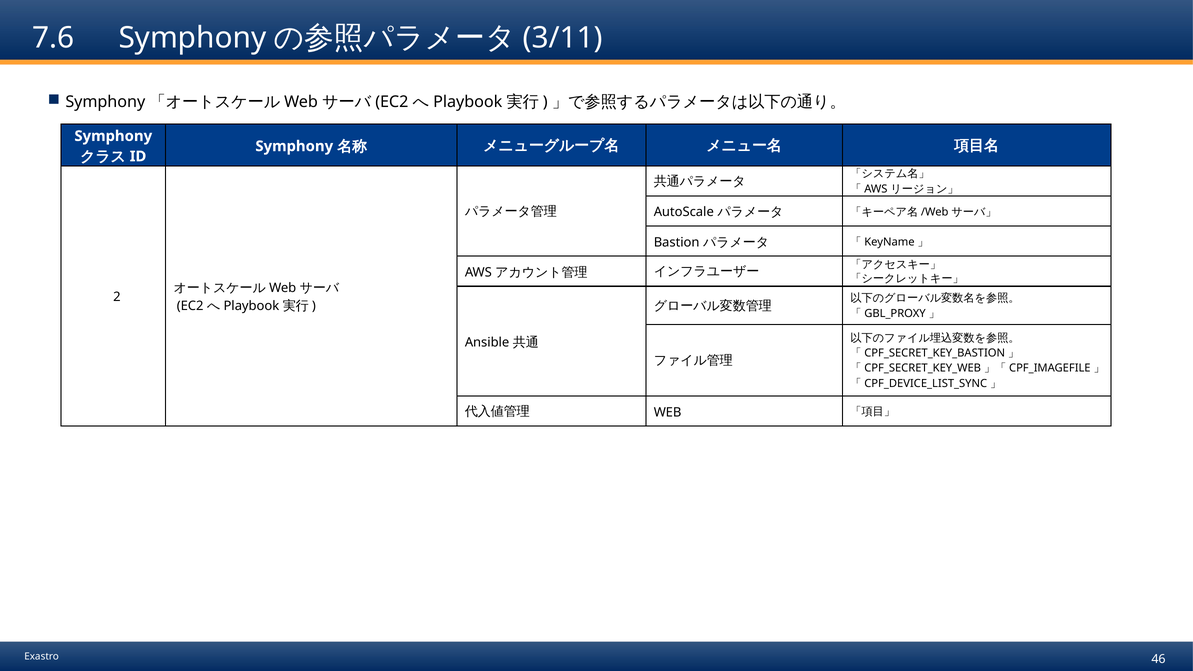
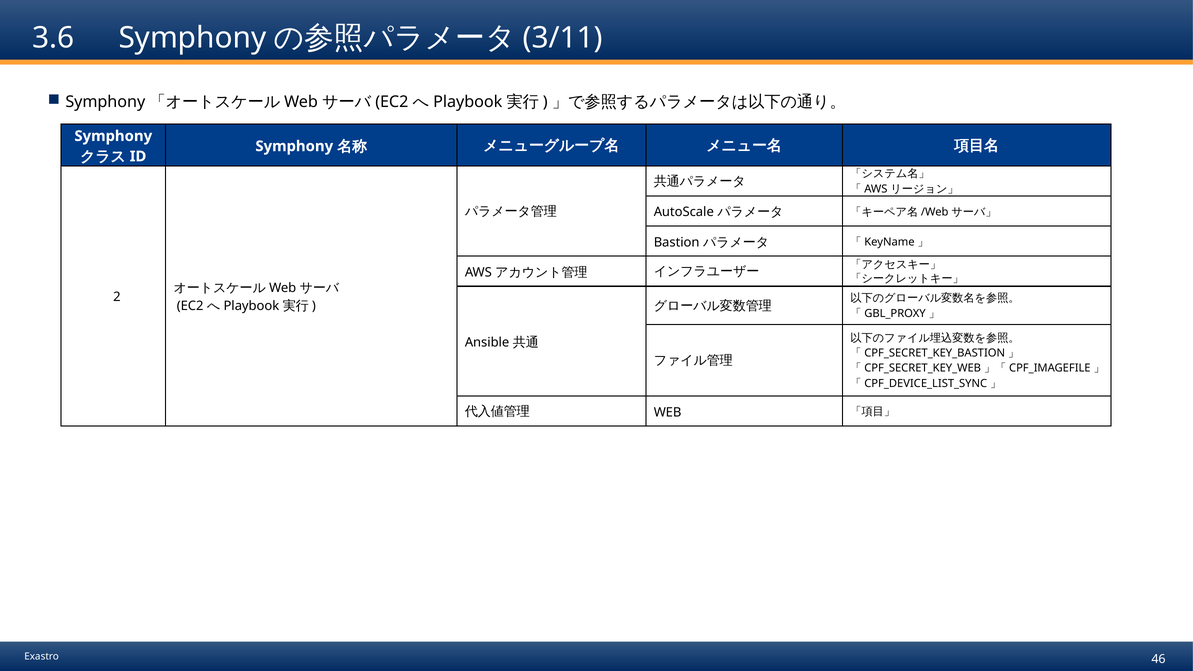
7.6: 7.6 -> 3.6
